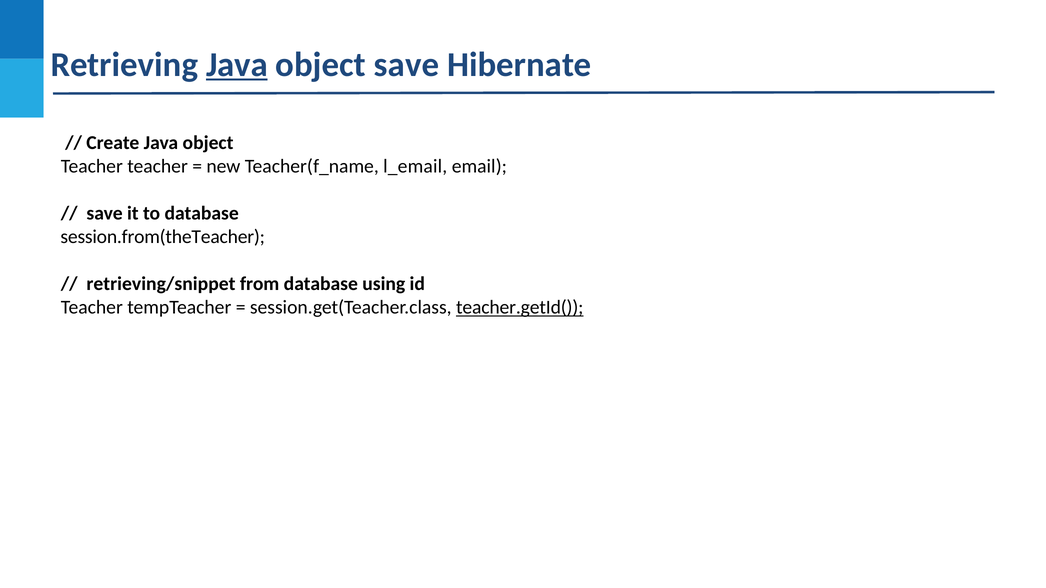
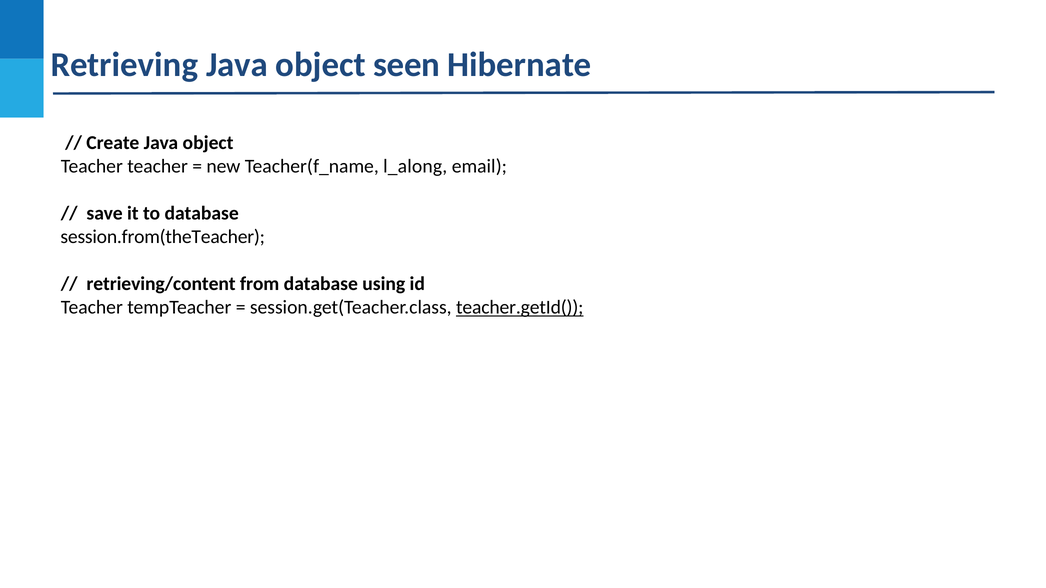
Java at (237, 65) underline: present -> none
object save: save -> seen
l_email: l_email -> l_along
retrieving/snippet: retrieving/snippet -> retrieving/content
